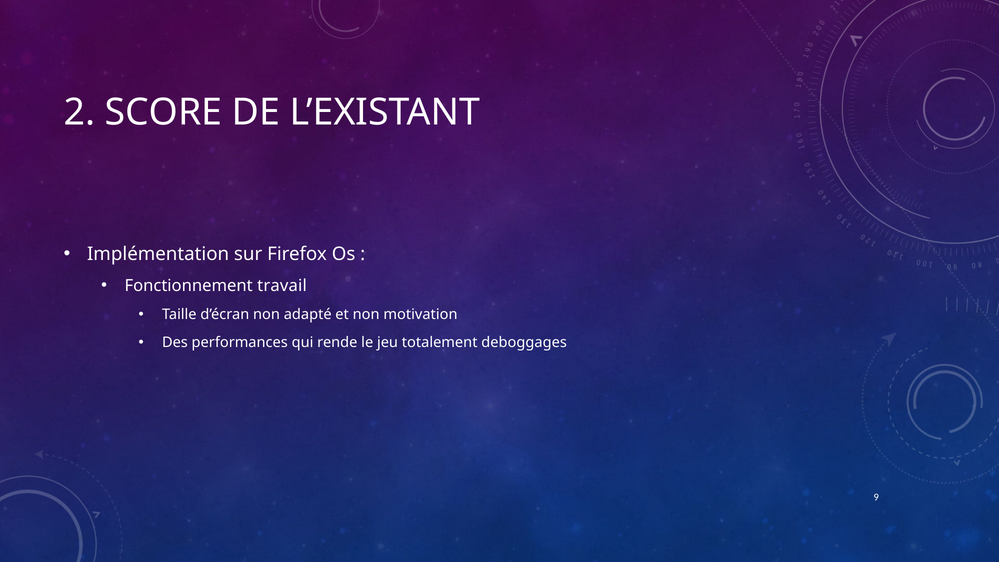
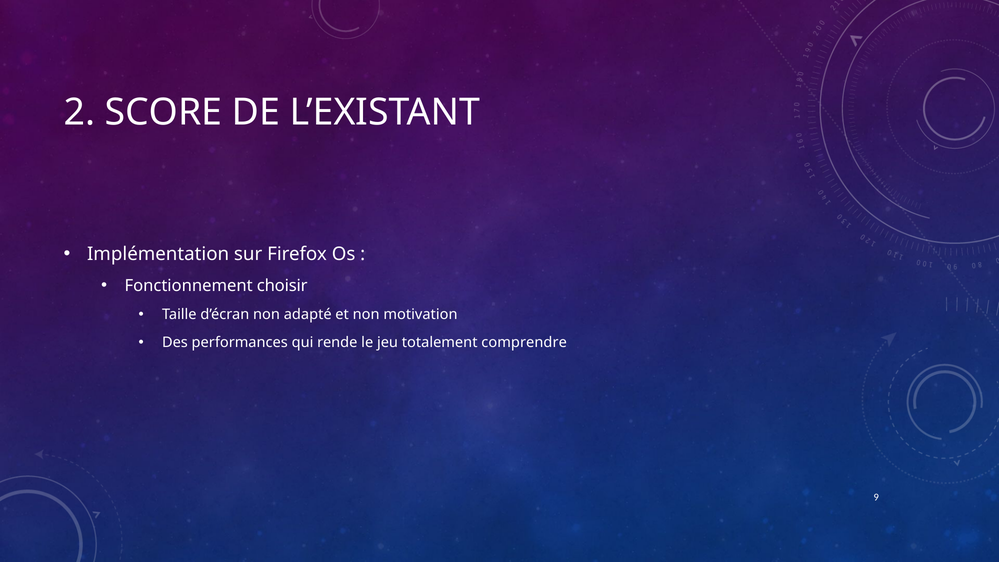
travail: travail -> choisir
deboggages: deboggages -> comprendre
